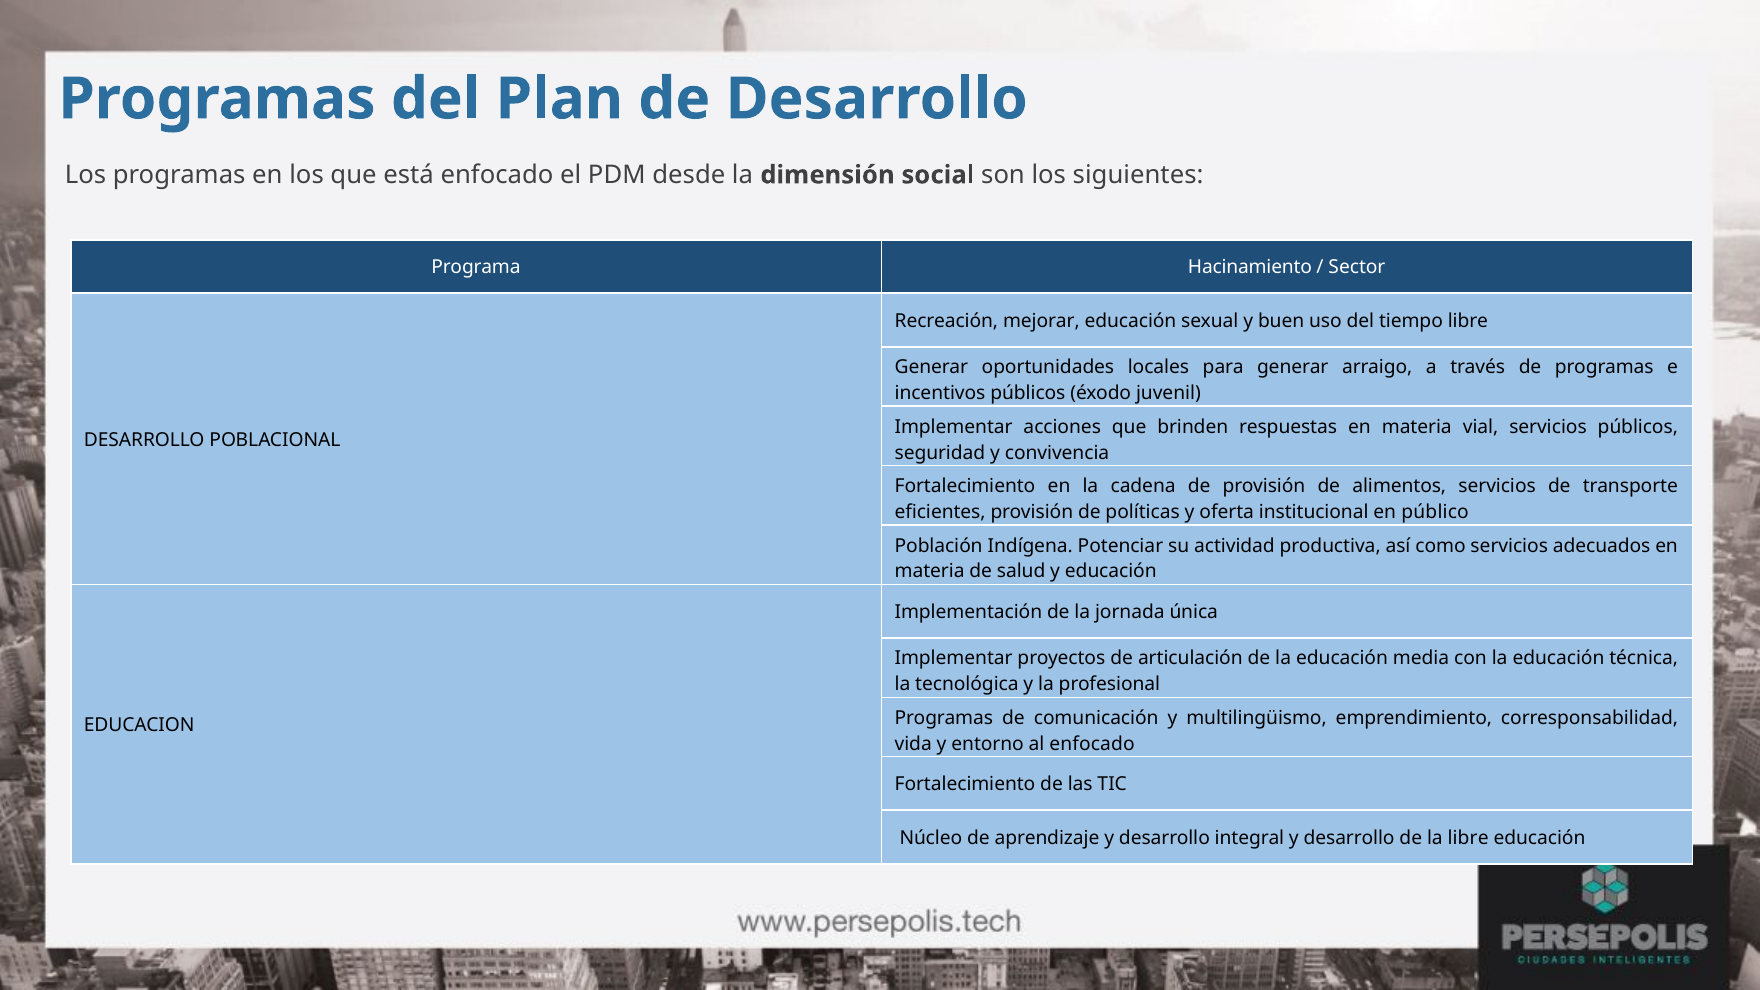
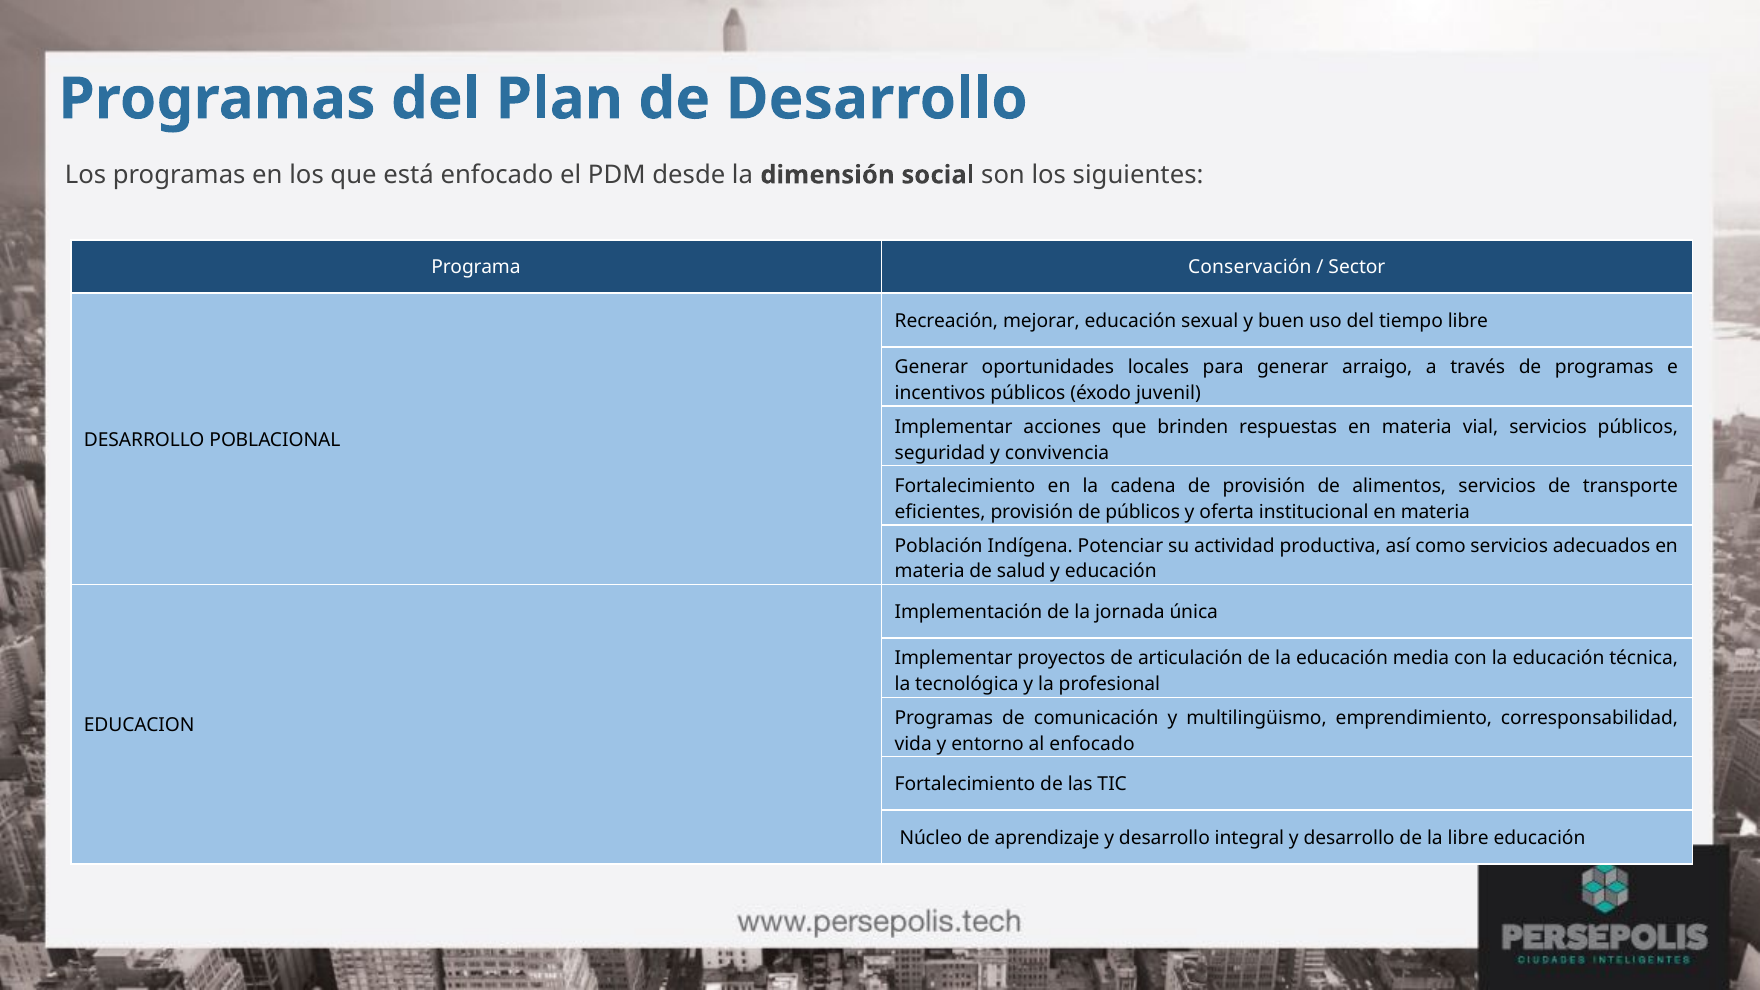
Hacinamiento: Hacinamiento -> Conservación
de políticas: políticas -> públicos
institucional en público: público -> materia
